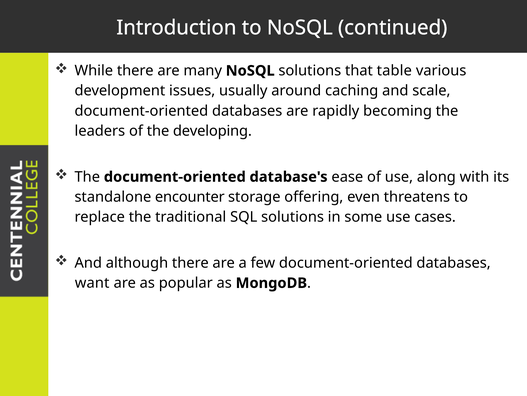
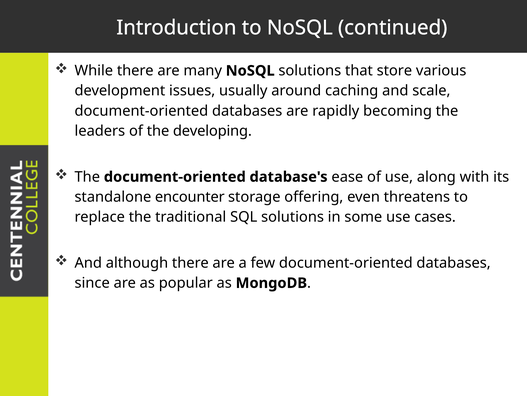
table: table -> store
want: want -> since
